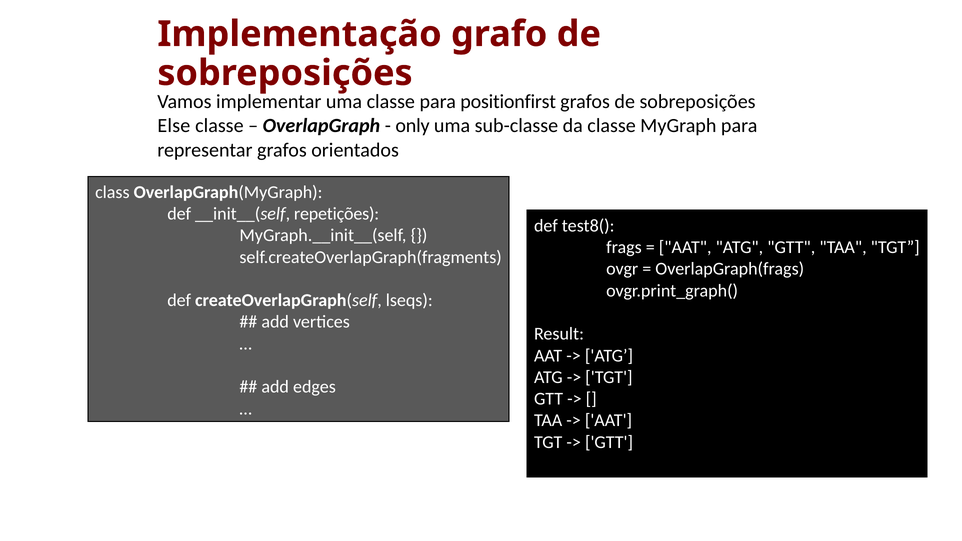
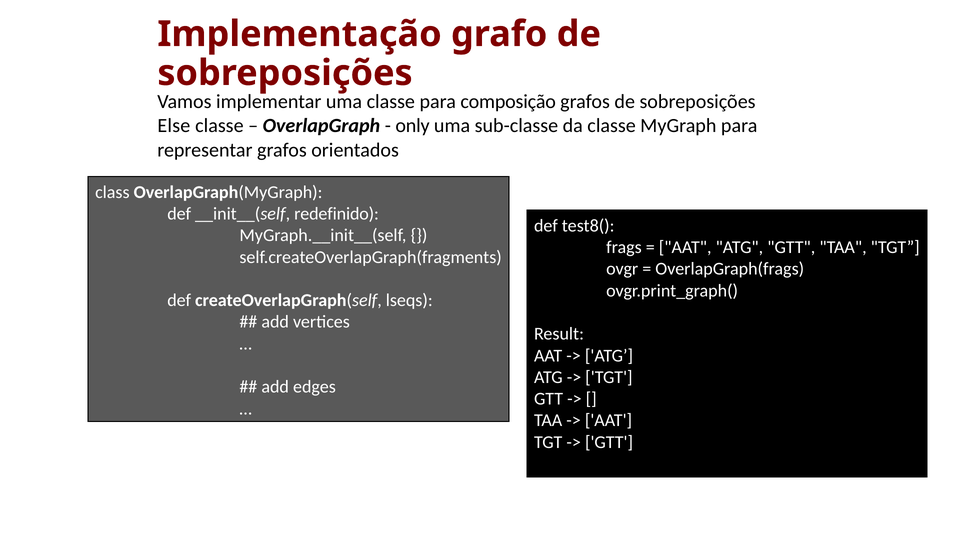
positionfirst: positionfirst -> composição
repetições: repetições -> redefinido
